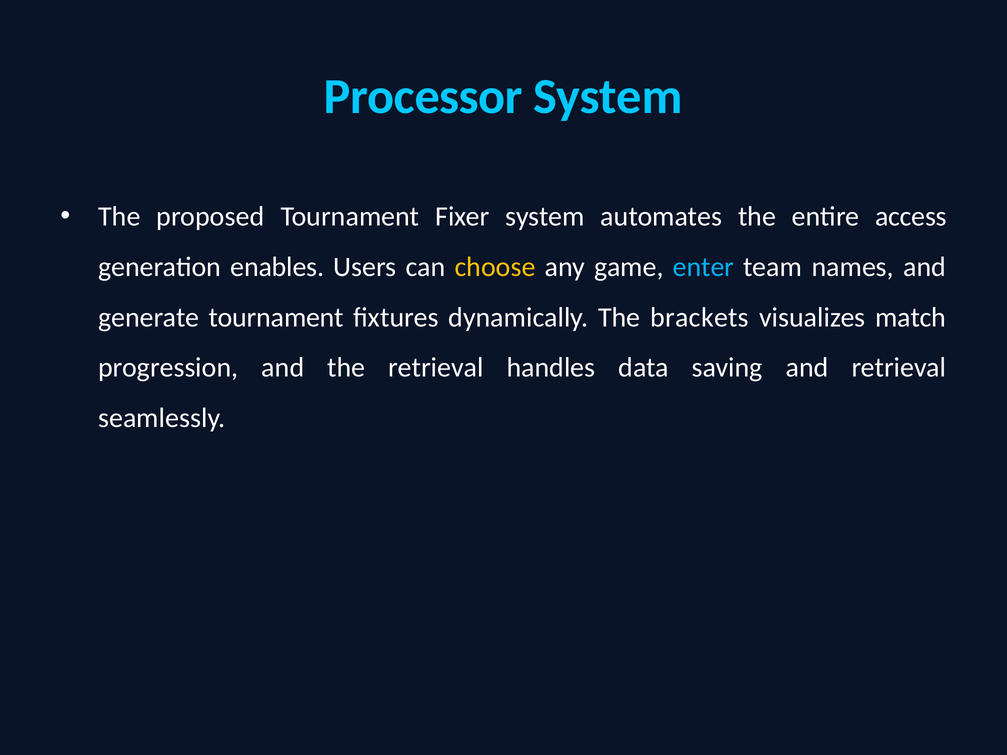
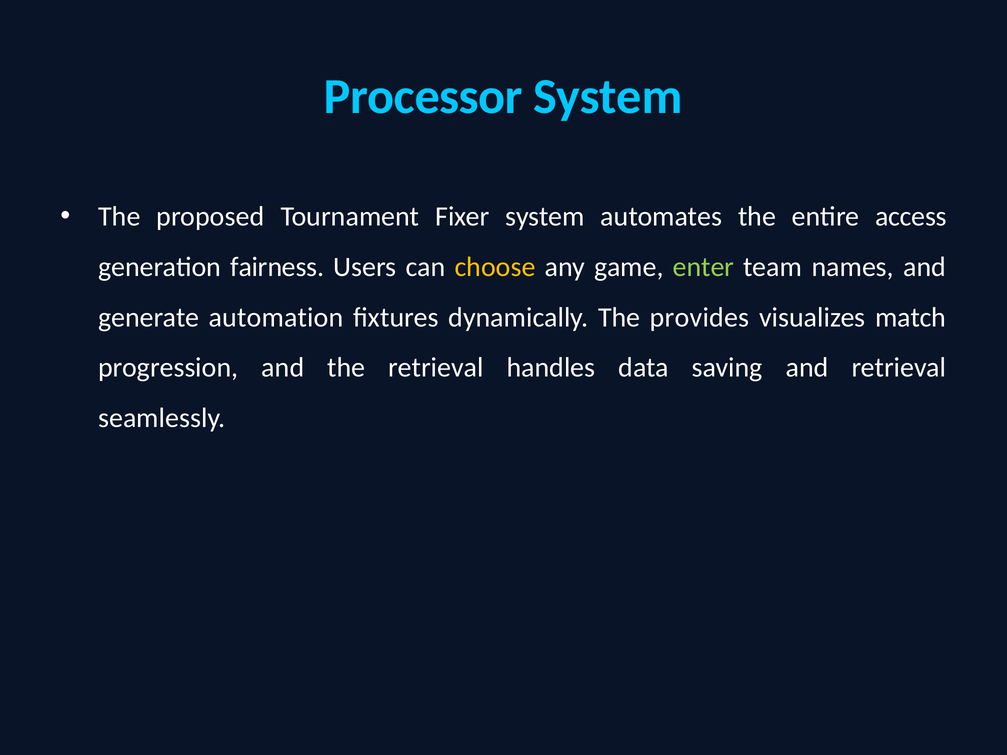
enables: enables -> fairness
enter colour: light blue -> light green
generate tournament: tournament -> automation
brackets: brackets -> provides
